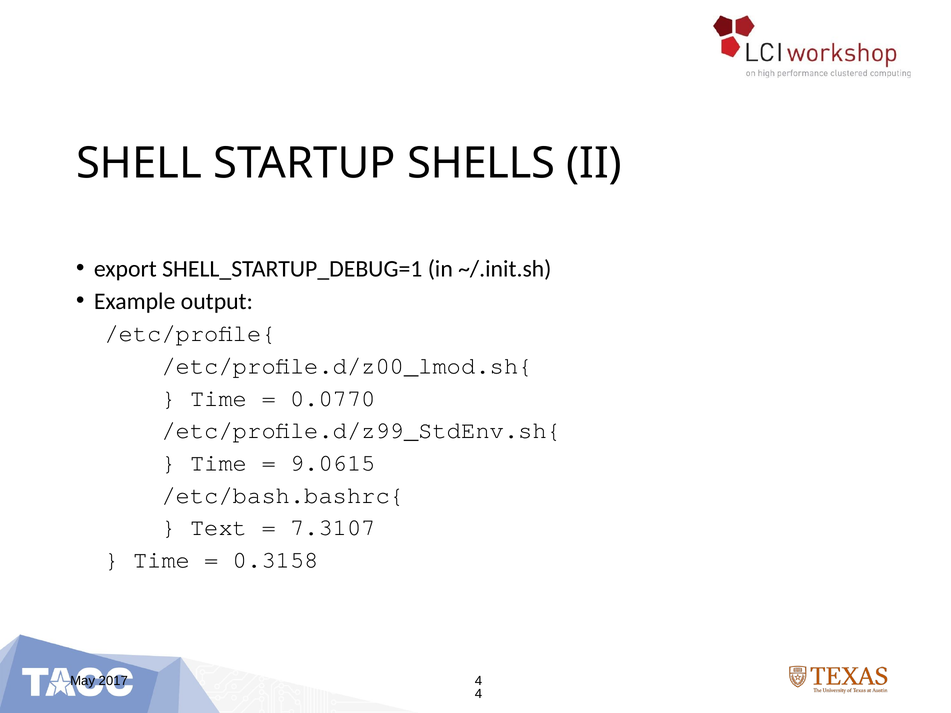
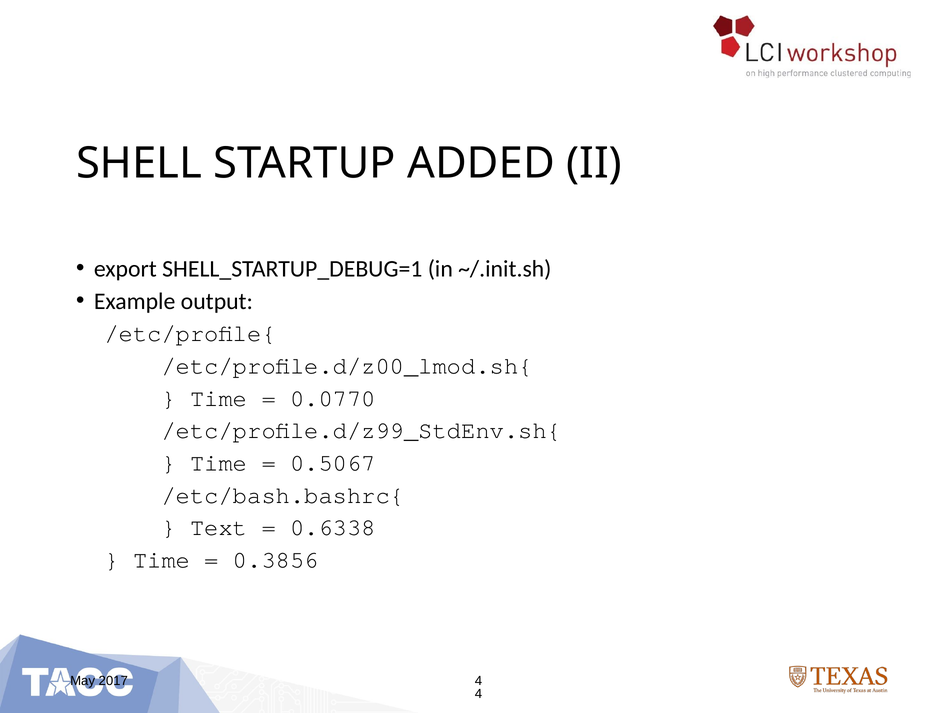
SHELLS: SHELLS -> ADDED
9.0615: 9.0615 -> 0.5067
7.3107: 7.3107 -> 0.6338
0.3158: 0.3158 -> 0.3856
